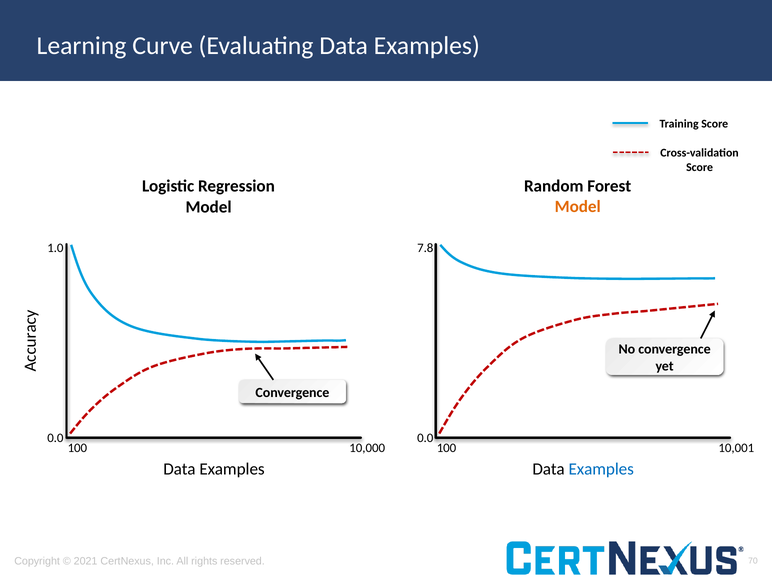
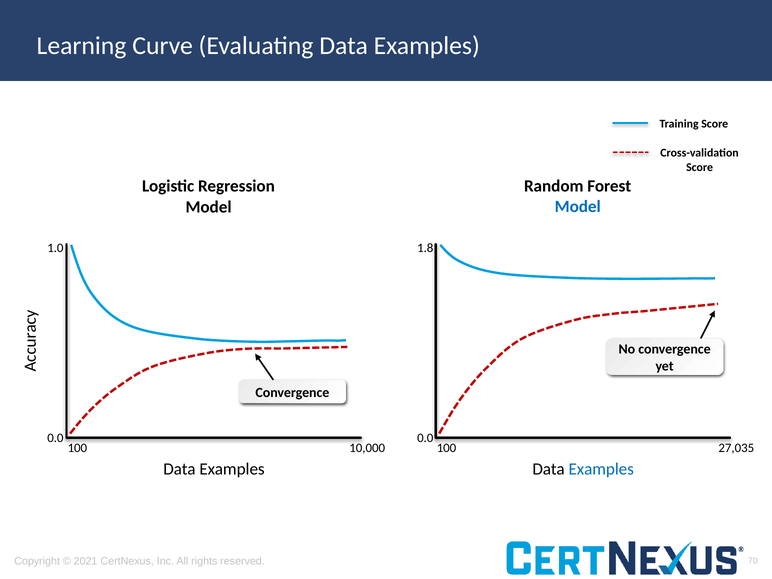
Model at (578, 207) colour: orange -> blue
7.8: 7.8 -> 1.8
10,001: 10,001 -> 27,035
